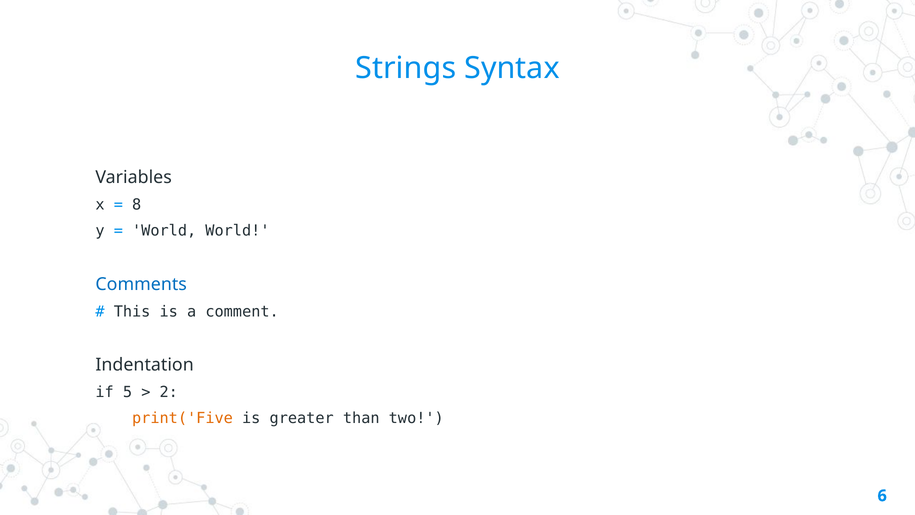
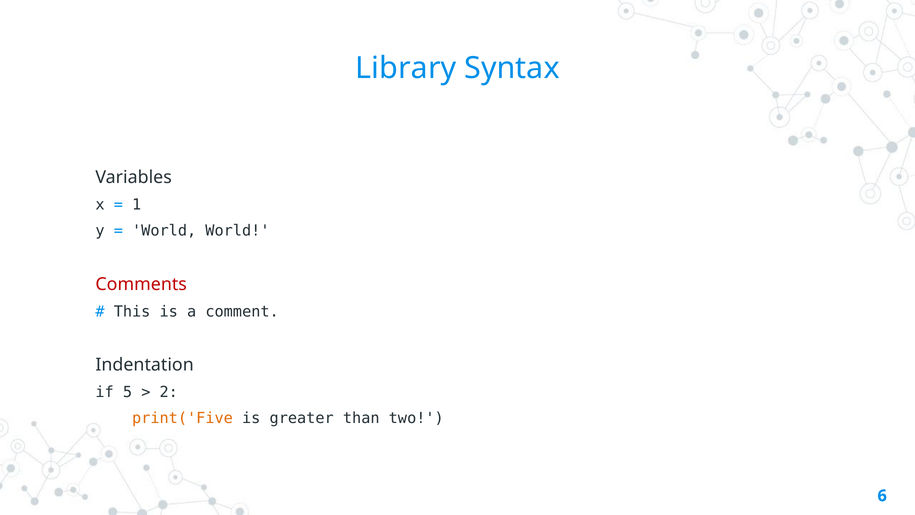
Strings: Strings -> Library
8: 8 -> 1
Comments colour: blue -> red
